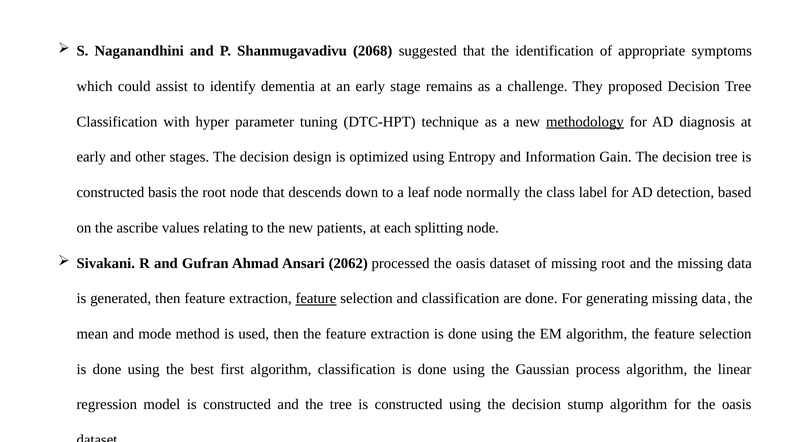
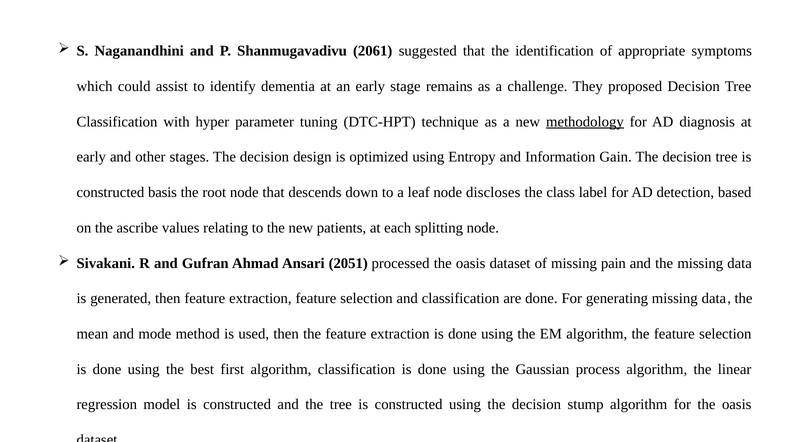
2068: 2068 -> 2061
normally: normally -> discloses
2062: 2062 -> 2051
missing root: root -> pain
feature at (316, 299) underline: present -> none
